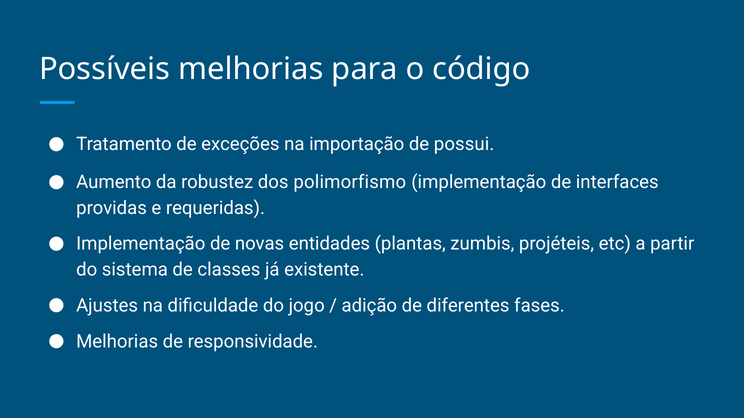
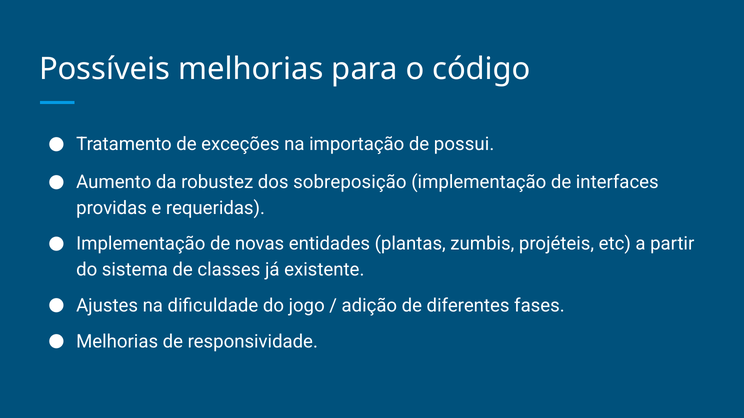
polimorfismo: polimorfismo -> sobreposição
